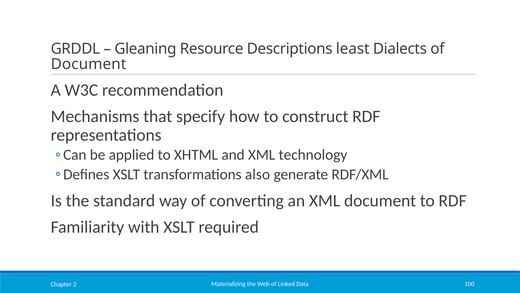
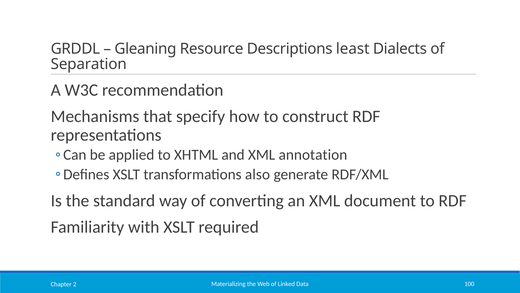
Document at (89, 64): Document -> Separation
technology: technology -> annotation
